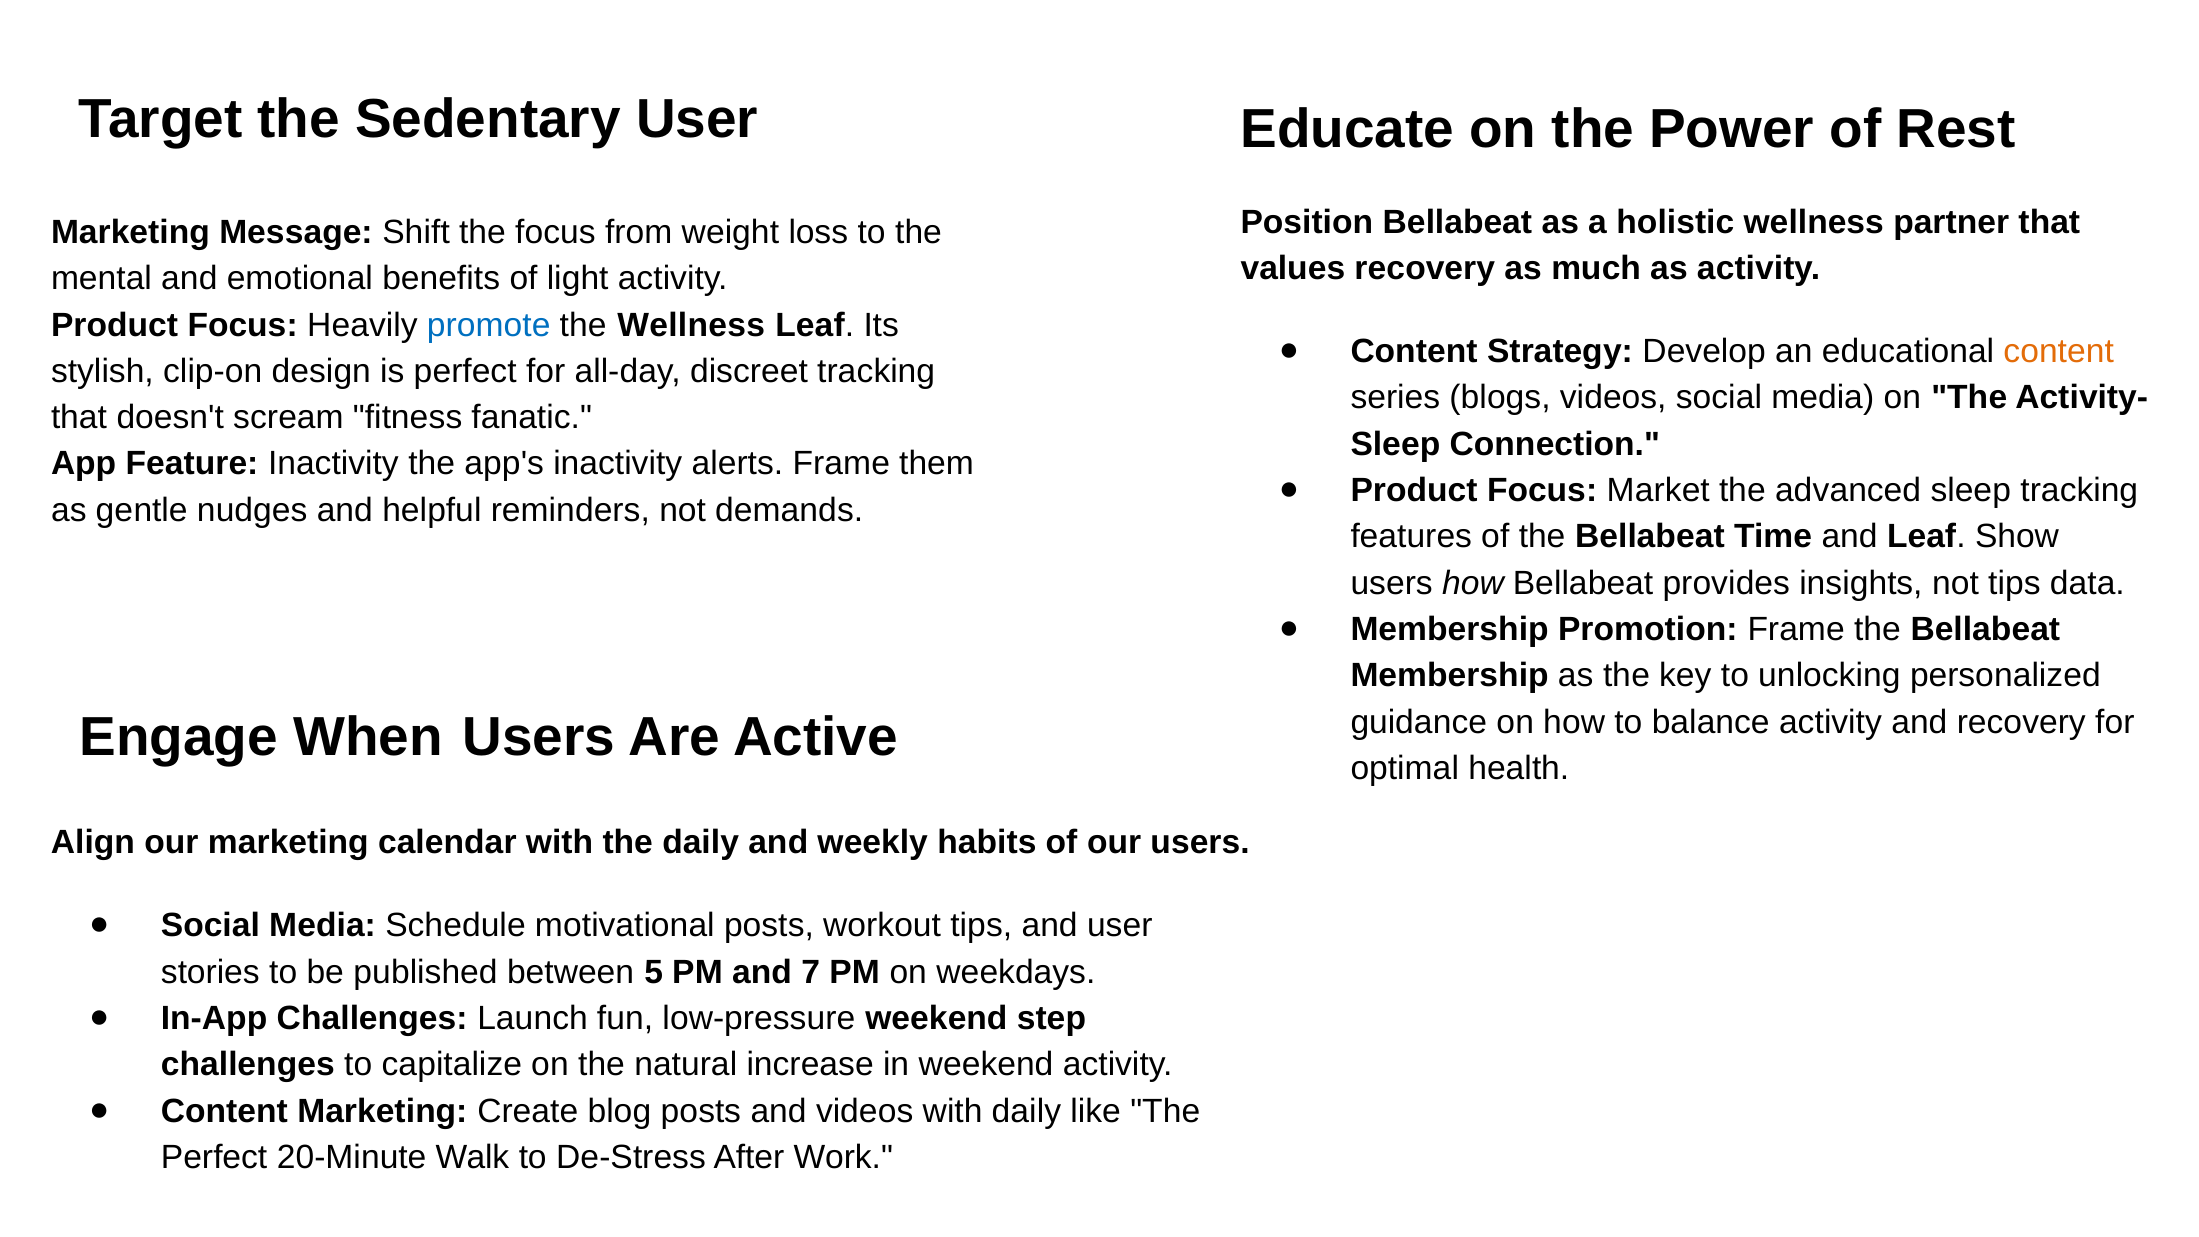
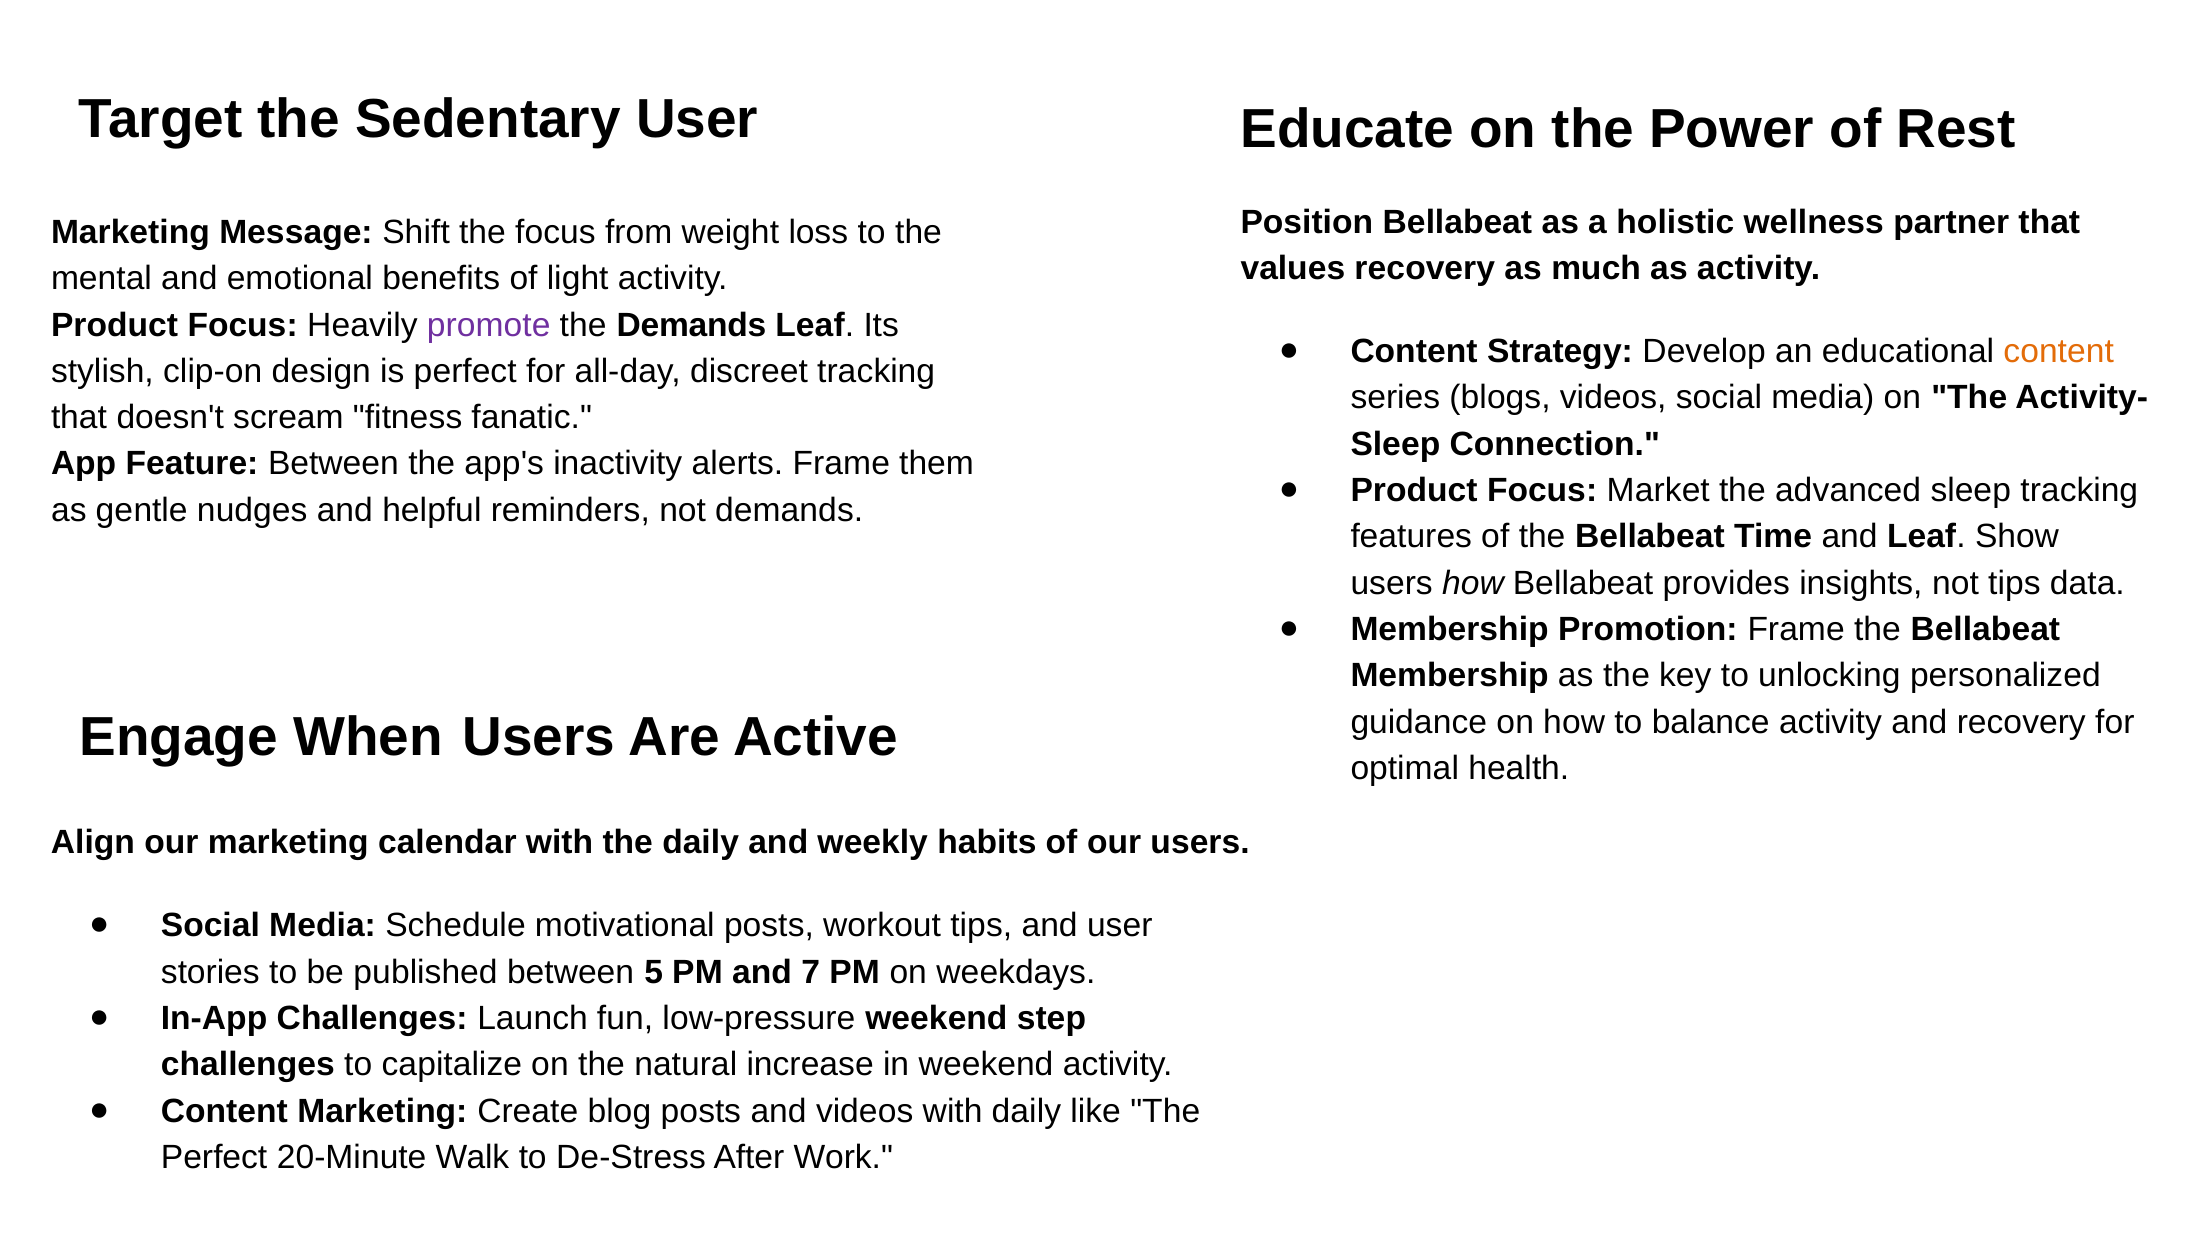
promote colour: blue -> purple
the Wellness: Wellness -> Demands
Feature Inactivity: Inactivity -> Between
